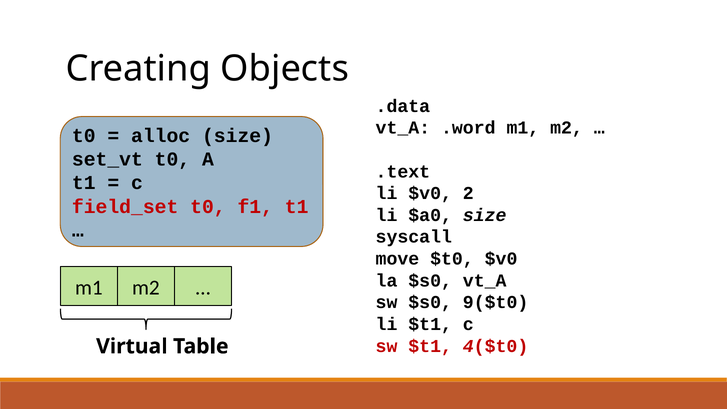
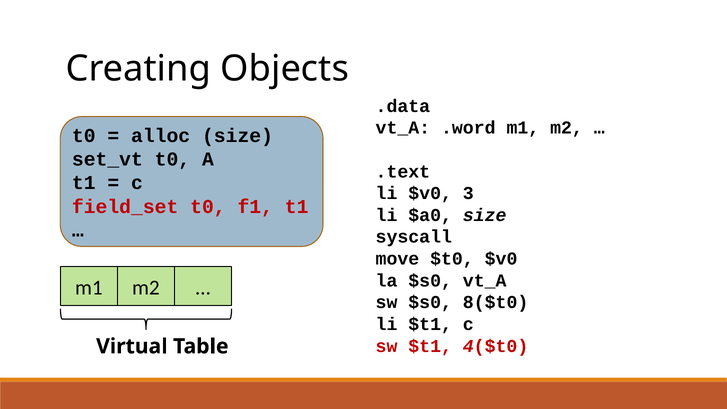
2: 2 -> 3
9($t0: 9($t0 -> 8($t0
